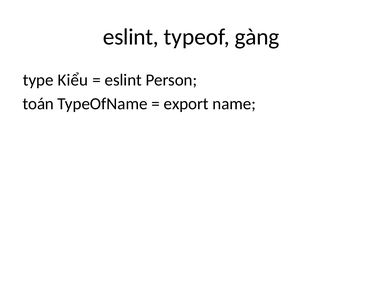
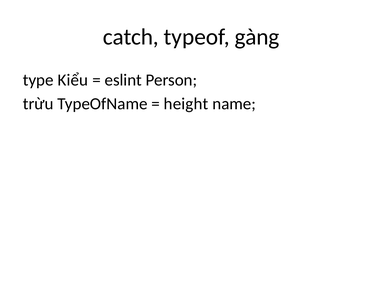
eslint at (131, 37): eslint -> catch
toán: toán -> trừu
export: export -> height
